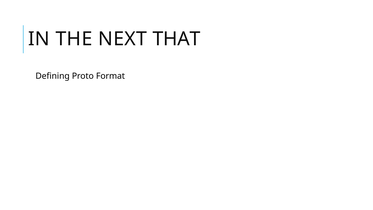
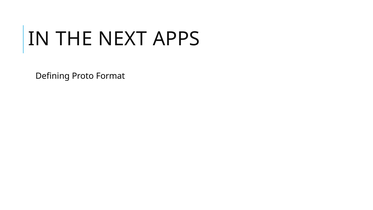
THAT: THAT -> APPS
